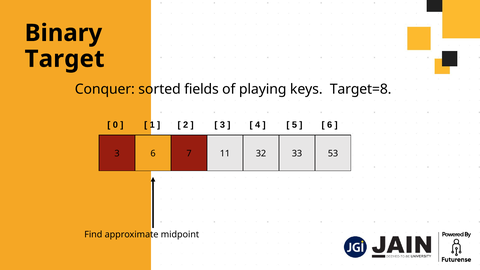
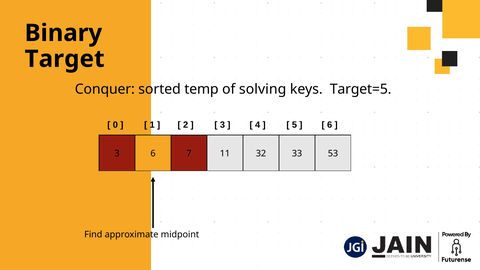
fields: fields -> temp
playing: playing -> solving
Target=8: Target=8 -> Target=5
